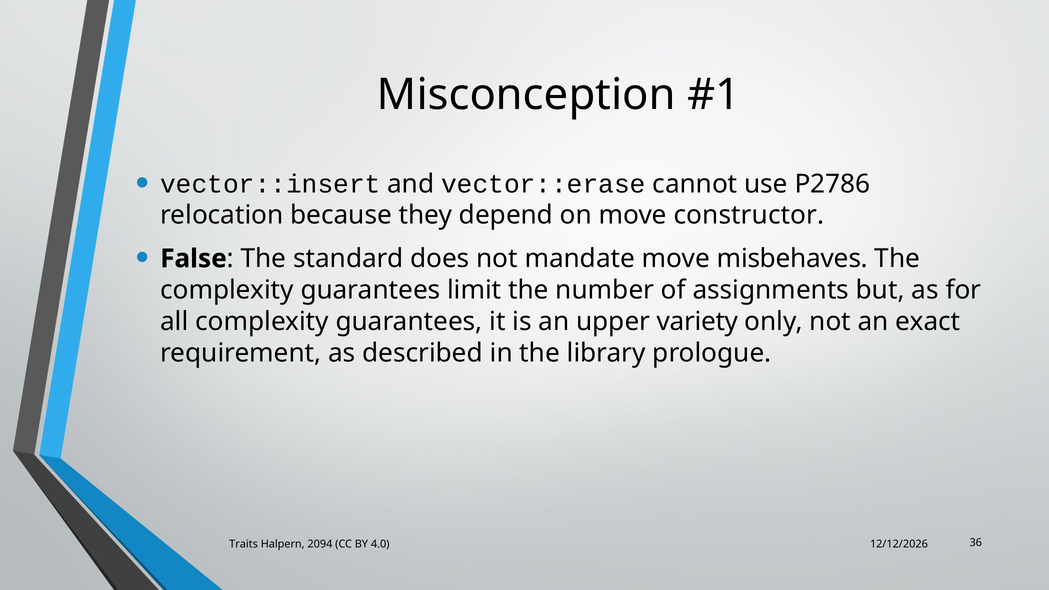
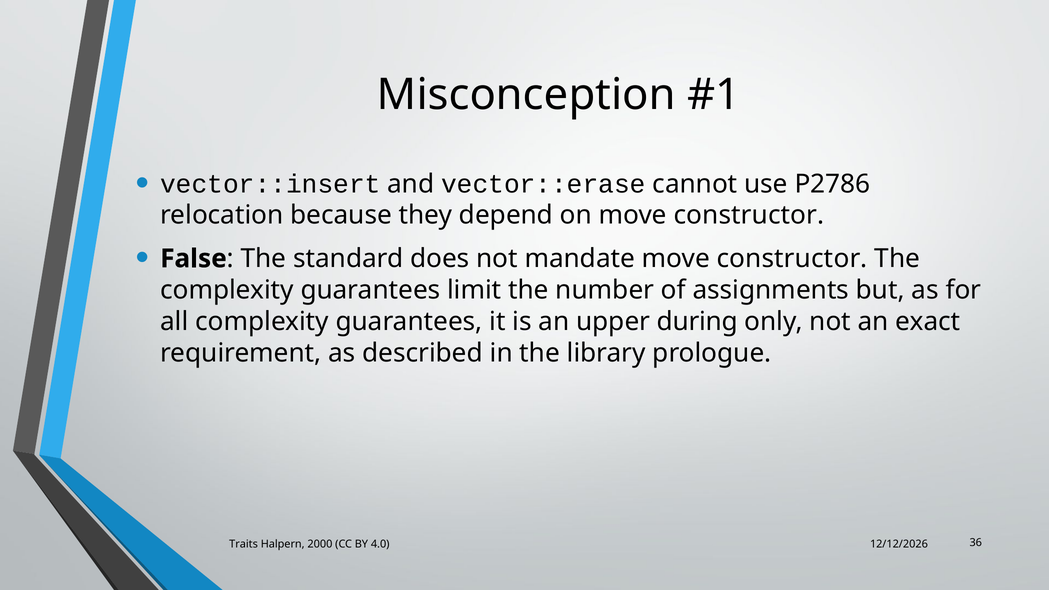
mandate move misbehaves: misbehaves -> constructor
variety: variety -> during
2094: 2094 -> 2000
